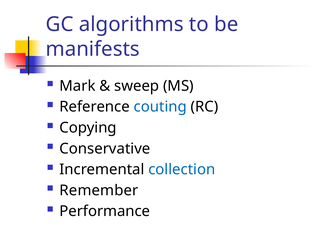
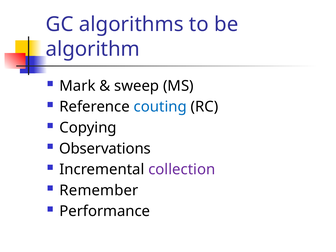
manifests: manifests -> algorithm
Conservative: Conservative -> Observations
collection colour: blue -> purple
